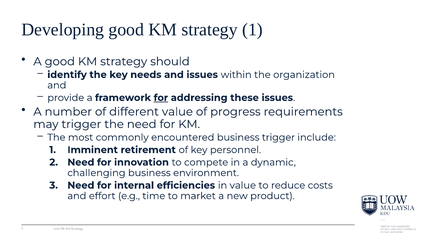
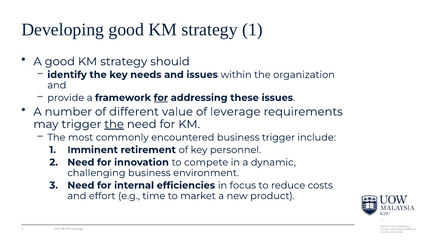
progress: progress -> leverage
the at (114, 124) underline: none -> present
in value: value -> focus
